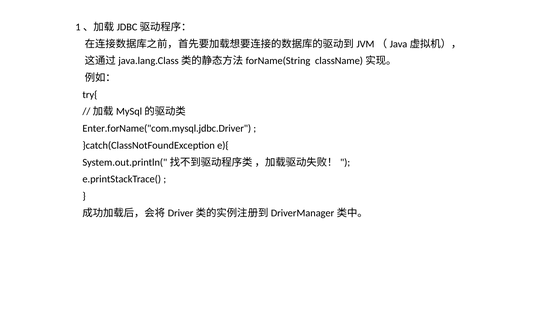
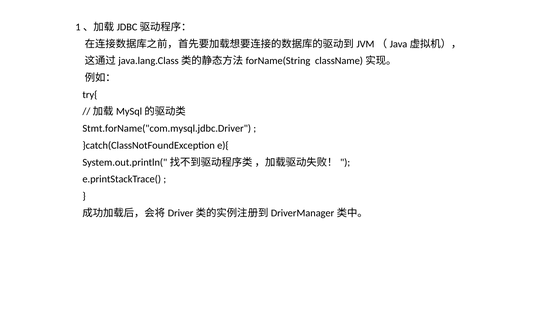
Enter.forName("com.mysql.jdbc.Driver: Enter.forName("com.mysql.jdbc.Driver -> Stmt.forName("com.mysql.jdbc.Driver
